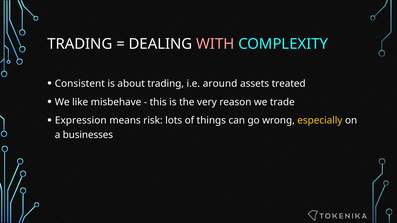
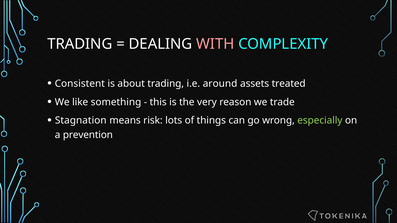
misbehave: misbehave -> something
Expression: Expression -> Stagnation
especially colour: yellow -> light green
businesses: businesses -> prevention
